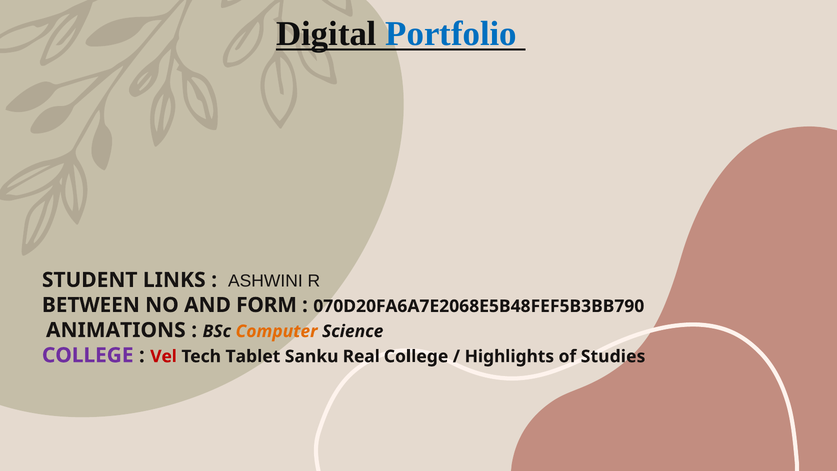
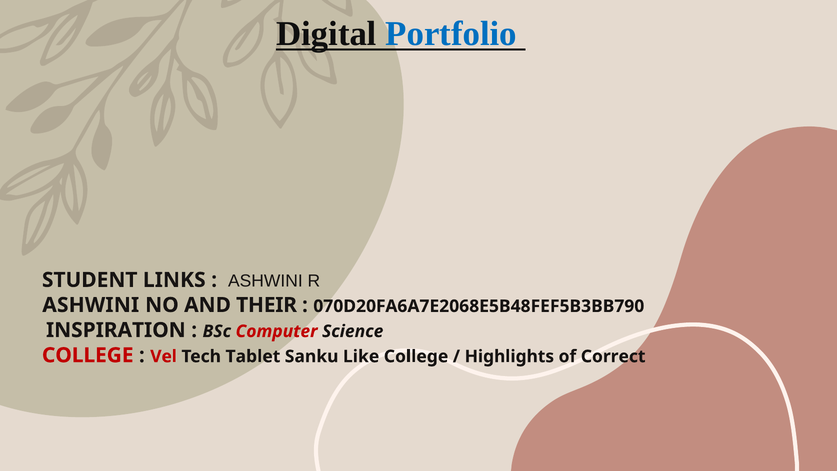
BETWEEN at (91, 305): BETWEEN -> ASHWINI
FORM: FORM -> THEIR
ANIMATIONS: ANIMATIONS -> INSPIRATION
Computer colour: orange -> red
COLLEGE at (88, 355) colour: purple -> red
Real: Real -> Like
Studies: Studies -> Correct
